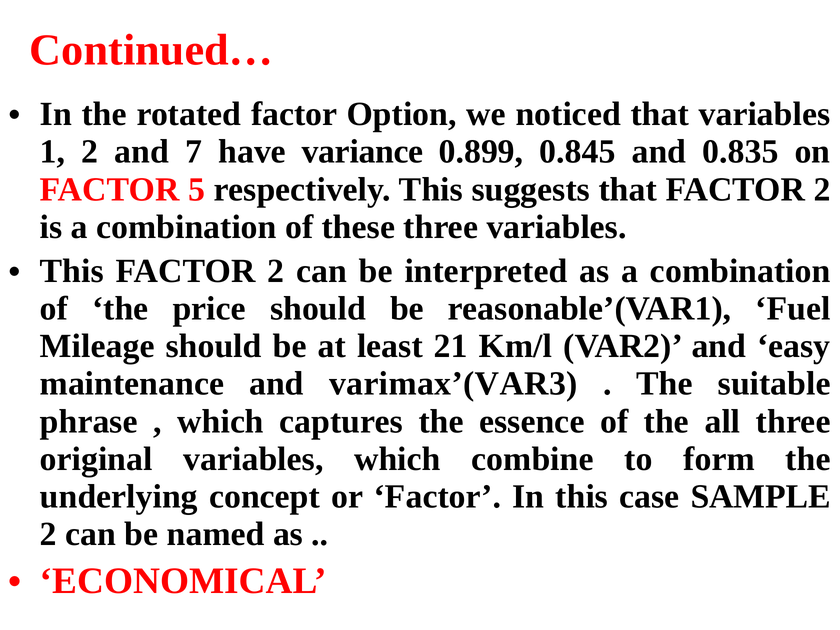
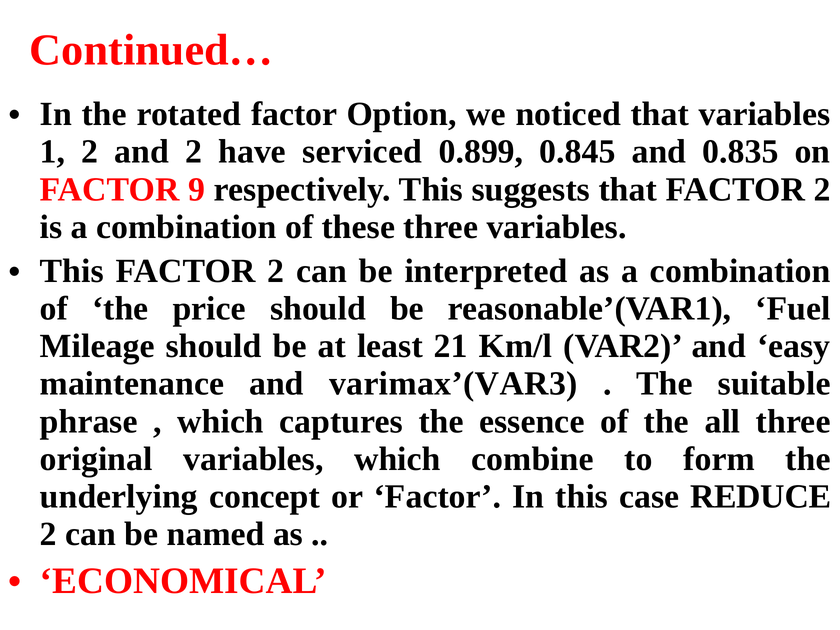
and 7: 7 -> 2
variance: variance -> serviced
5: 5 -> 9
SAMPLE: SAMPLE -> REDUCE
